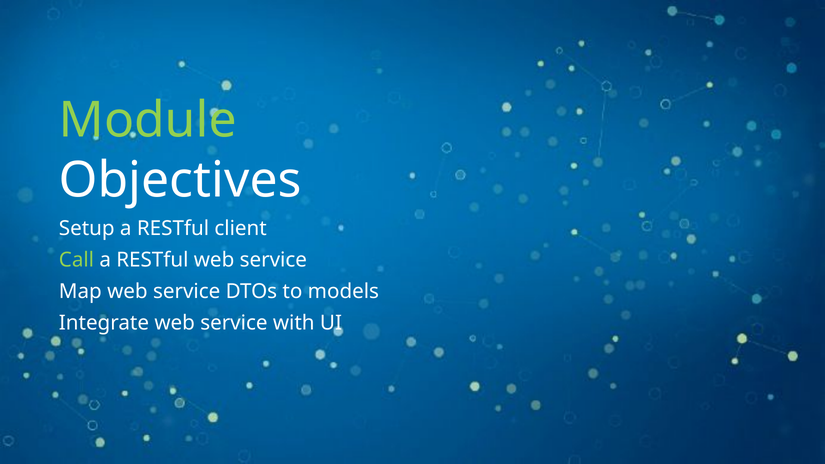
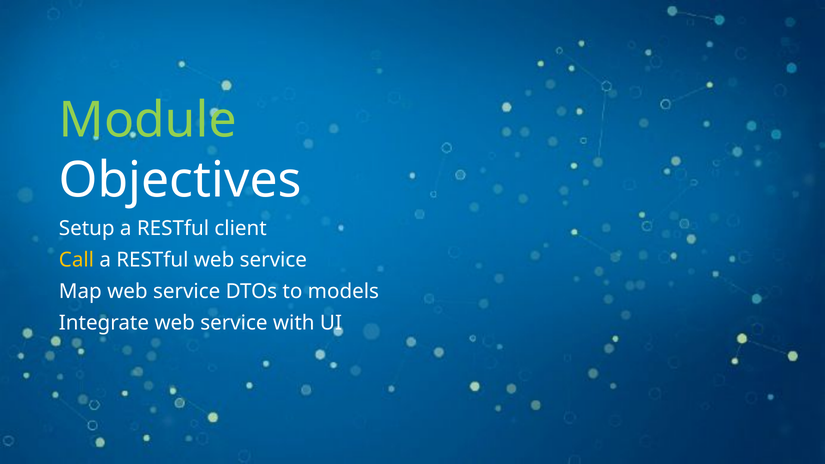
Call colour: light green -> yellow
